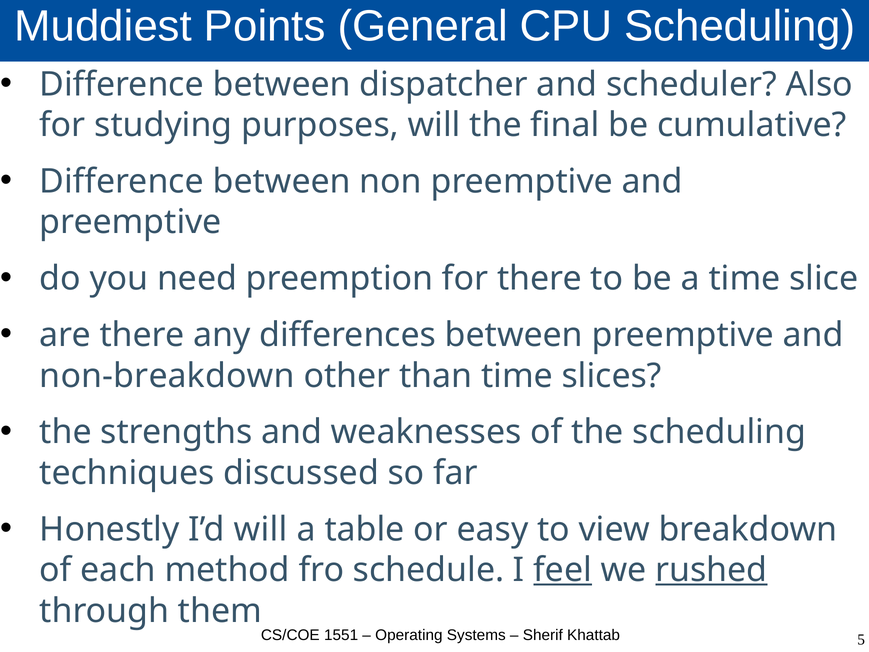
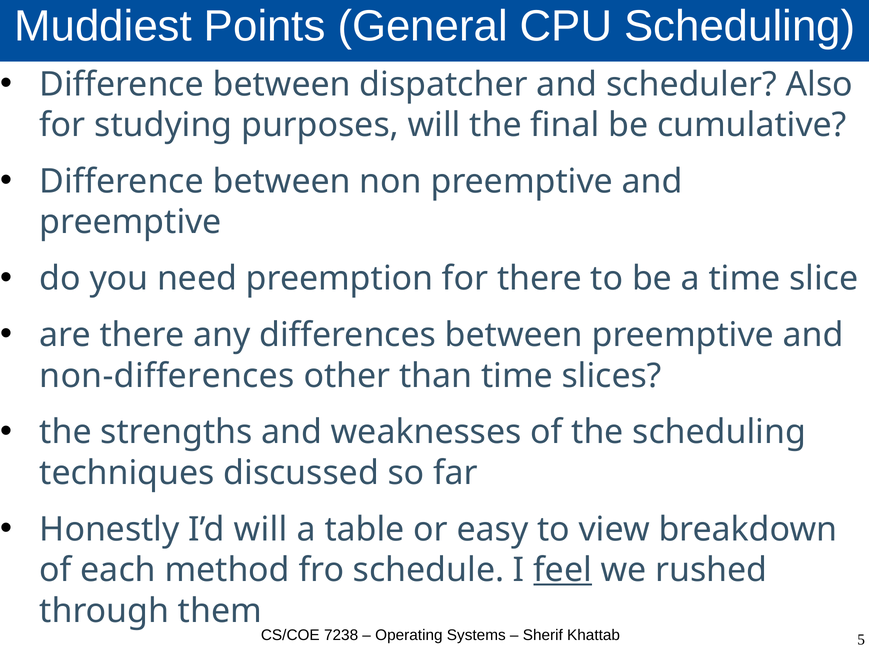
non-breakdown: non-breakdown -> non-differences
rushed underline: present -> none
1551: 1551 -> 7238
